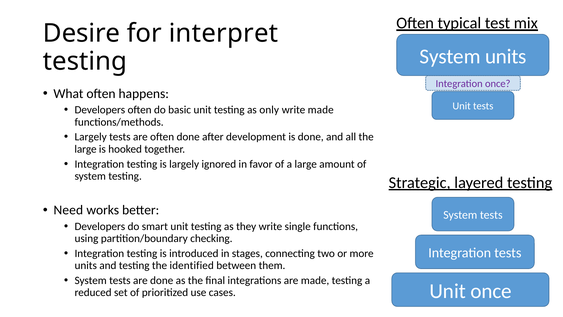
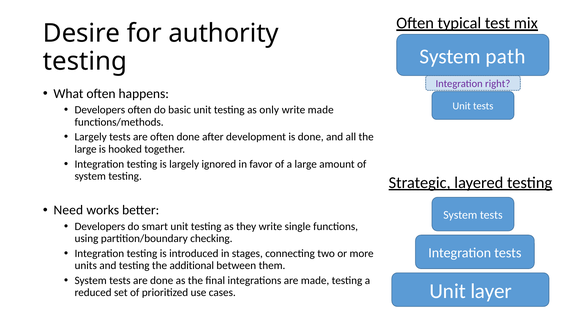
interpret: interpret -> authority
System units: units -> path
Integration once: once -> right
identified: identified -> additional
Unit once: once -> layer
